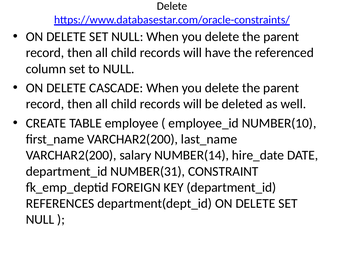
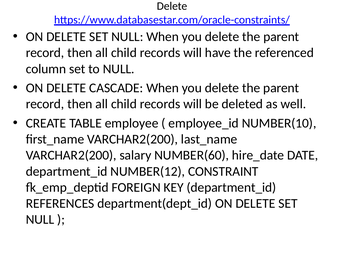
NUMBER(14: NUMBER(14 -> NUMBER(60
NUMBER(31: NUMBER(31 -> NUMBER(12
